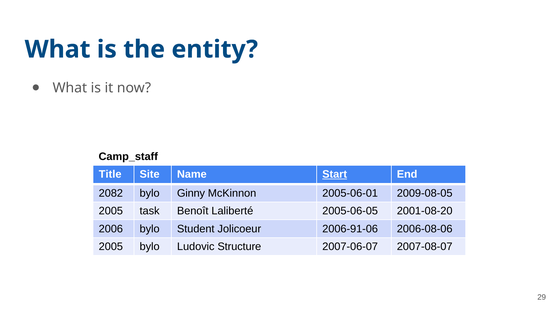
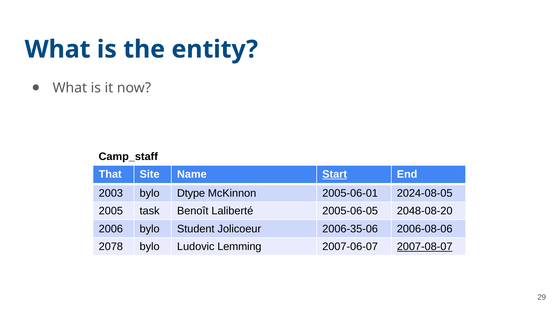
Title: Title -> That
2082: 2082 -> 2003
Ginny: Ginny -> Dtype
2009-08-05: 2009-08-05 -> 2024-08-05
2001-08-20: 2001-08-20 -> 2048-08-20
2006-91-06: 2006-91-06 -> 2006-35-06
2005 at (111, 247): 2005 -> 2078
Structure: Structure -> Lemming
2007-08-07 underline: none -> present
